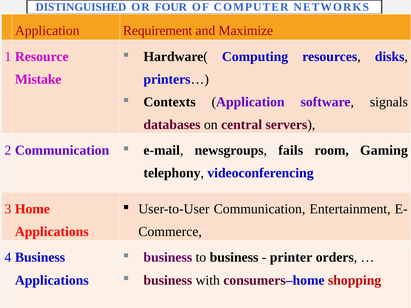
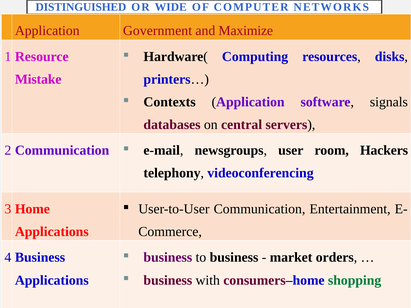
FOUR: FOUR -> WIDE
Requirement: Requirement -> Government
fails: fails -> user
Gaming: Gaming -> Hackers
printer: printer -> market
shopping colour: red -> green
